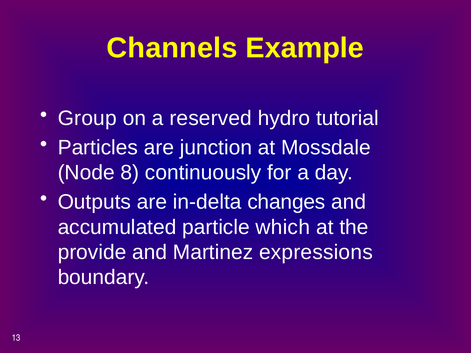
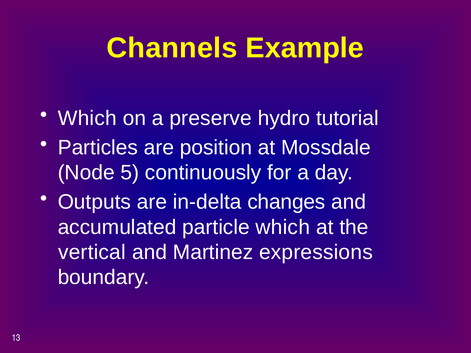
Group at (87, 118): Group -> Which
reserved: reserved -> preserve
junction: junction -> position
8: 8 -> 5
provide: provide -> vertical
